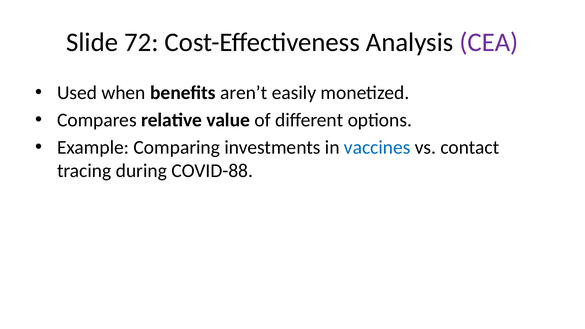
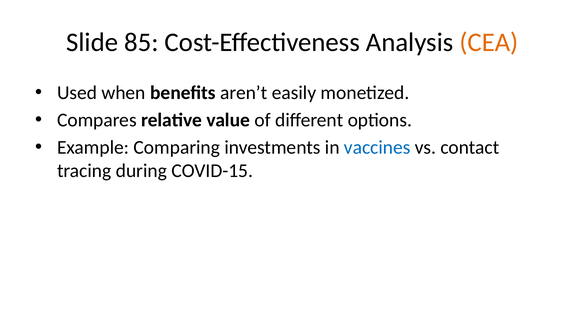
72: 72 -> 85
CEA colour: purple -> orange
COVID-88: COVID-88 -> COVID-15
